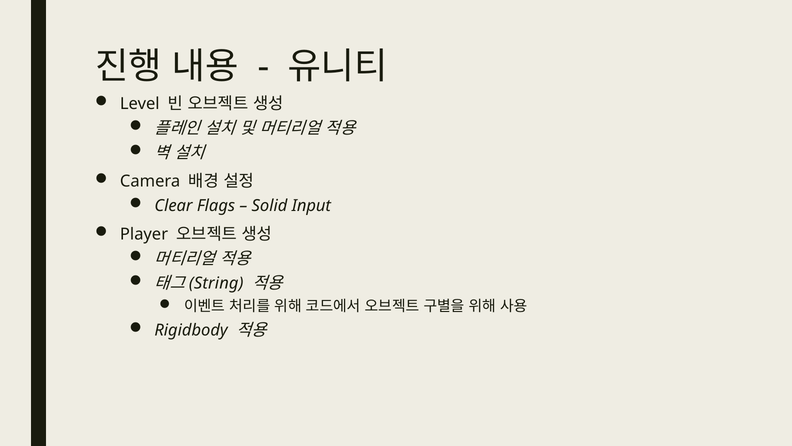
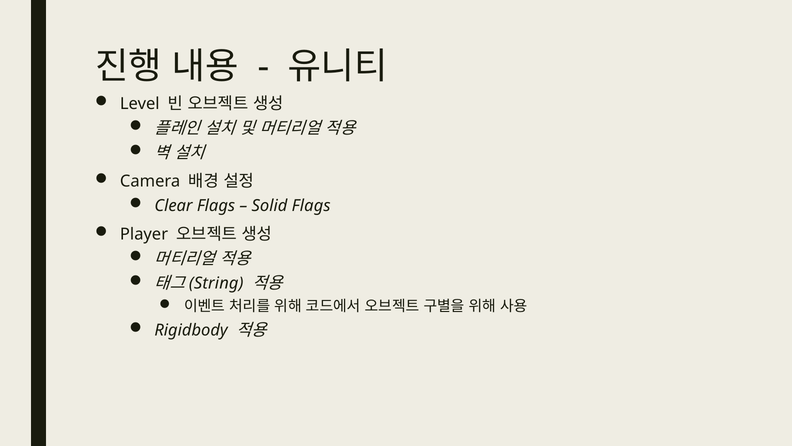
Solid Input: Input -> Flags
